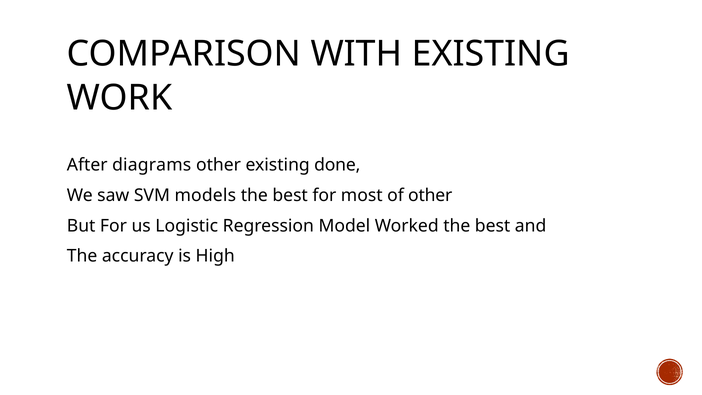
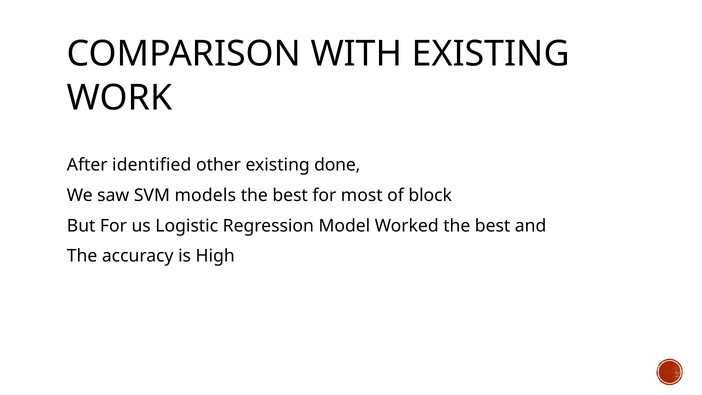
diagrams: diagrams -> identified
of other: other -> block
